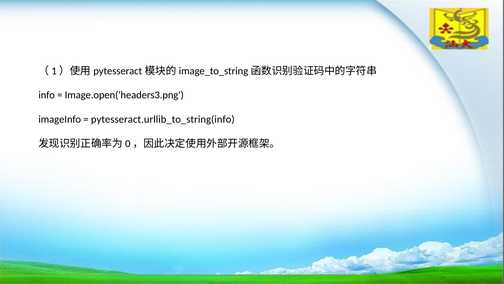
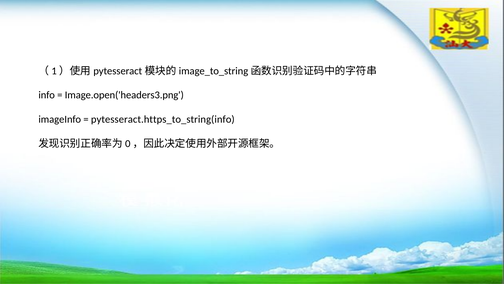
pytesseract.urllib_to_string(info: pytesseract.urllib_to_string(info -> pytesseract.https_to_string(info
